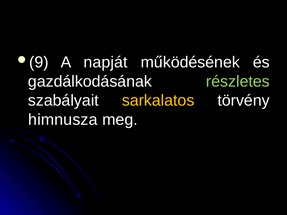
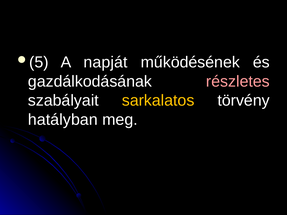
9: 9 -> 5
részletes colour: light green -> pink
himnusza: himnusza -> hatályban
